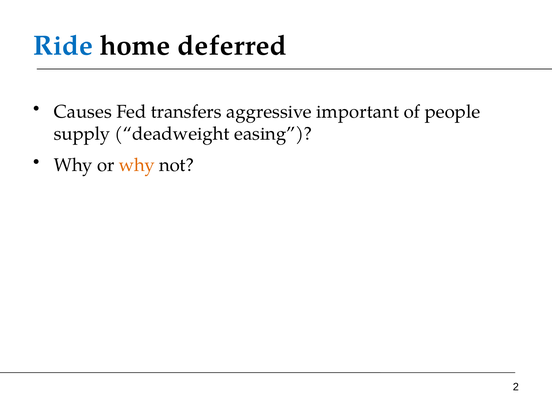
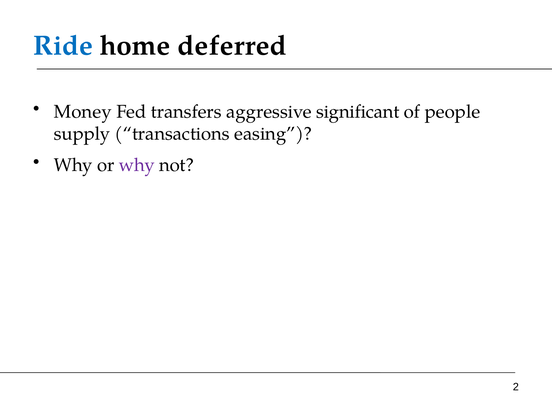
Causes: Causes -> Money
important: important -> significant
deadweight: deadweight -> transactions
why at (137, 165) colour: orange -> purple
